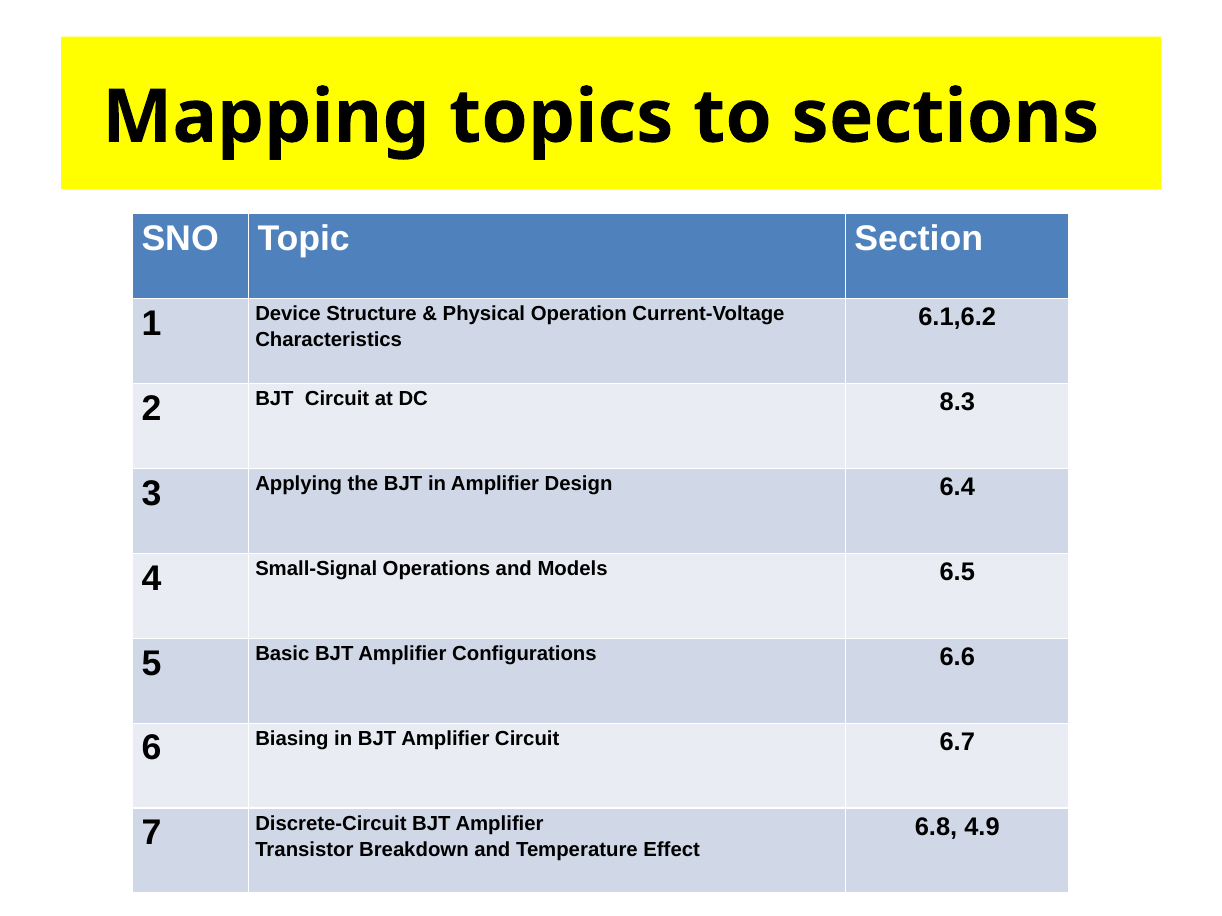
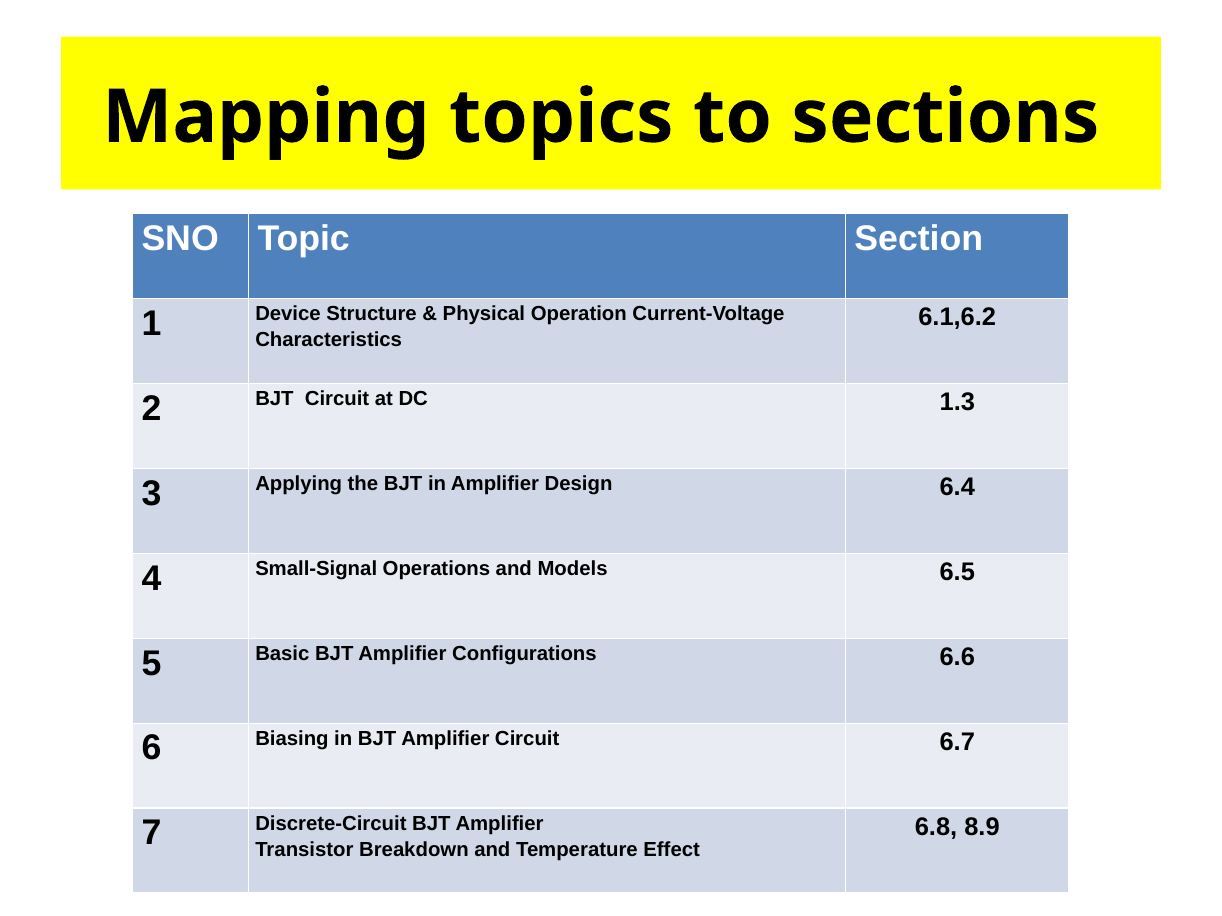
8.3: 8.3 -> 1.3
4.9: 4.9 -> 8.9
